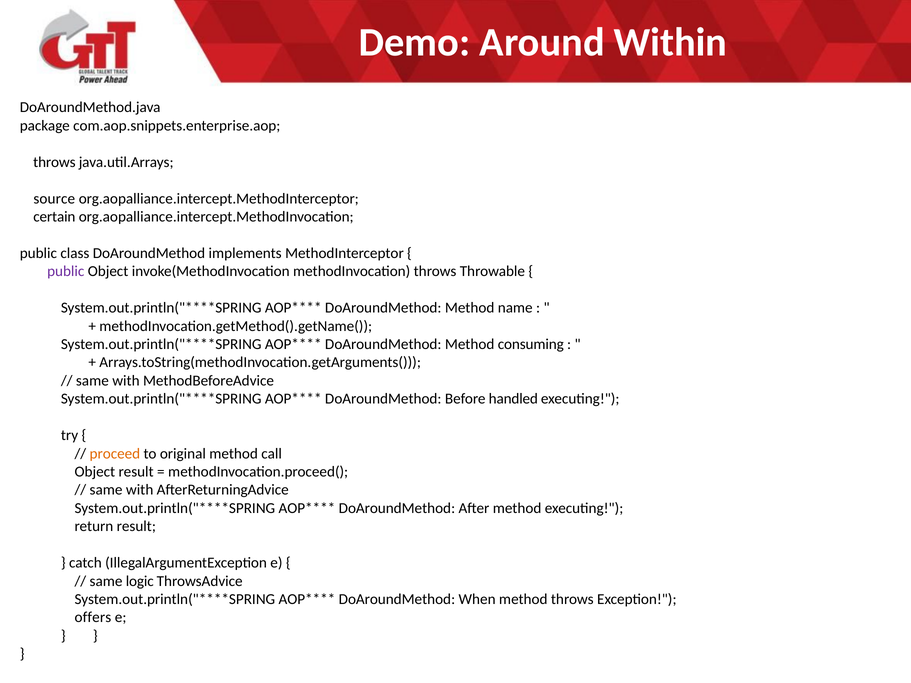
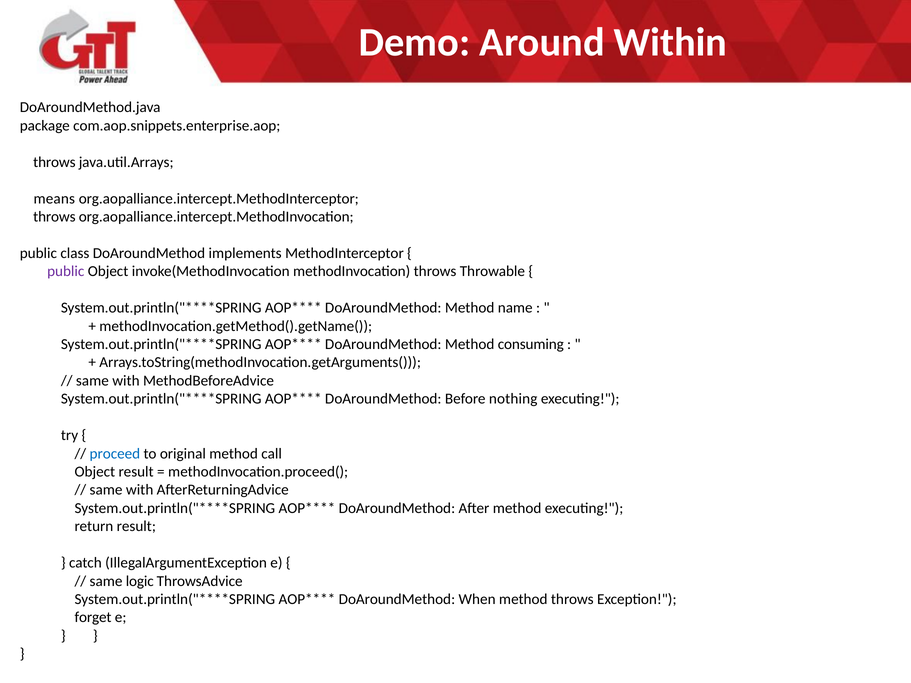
source: source -> means
certain at (54, 217): certain -> throws
handled: handled -> nothing
proceed colour: orange -> blue
offers: offers -> forget
